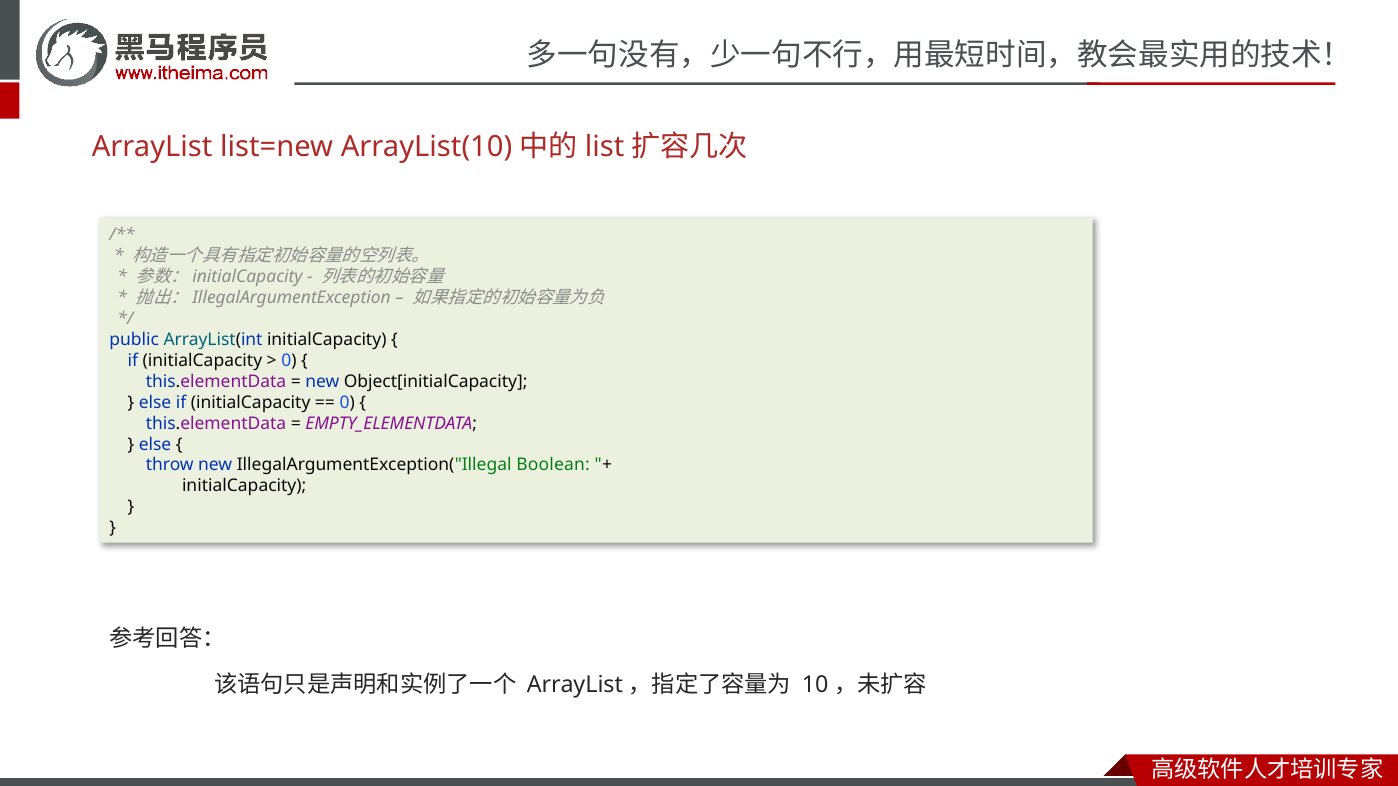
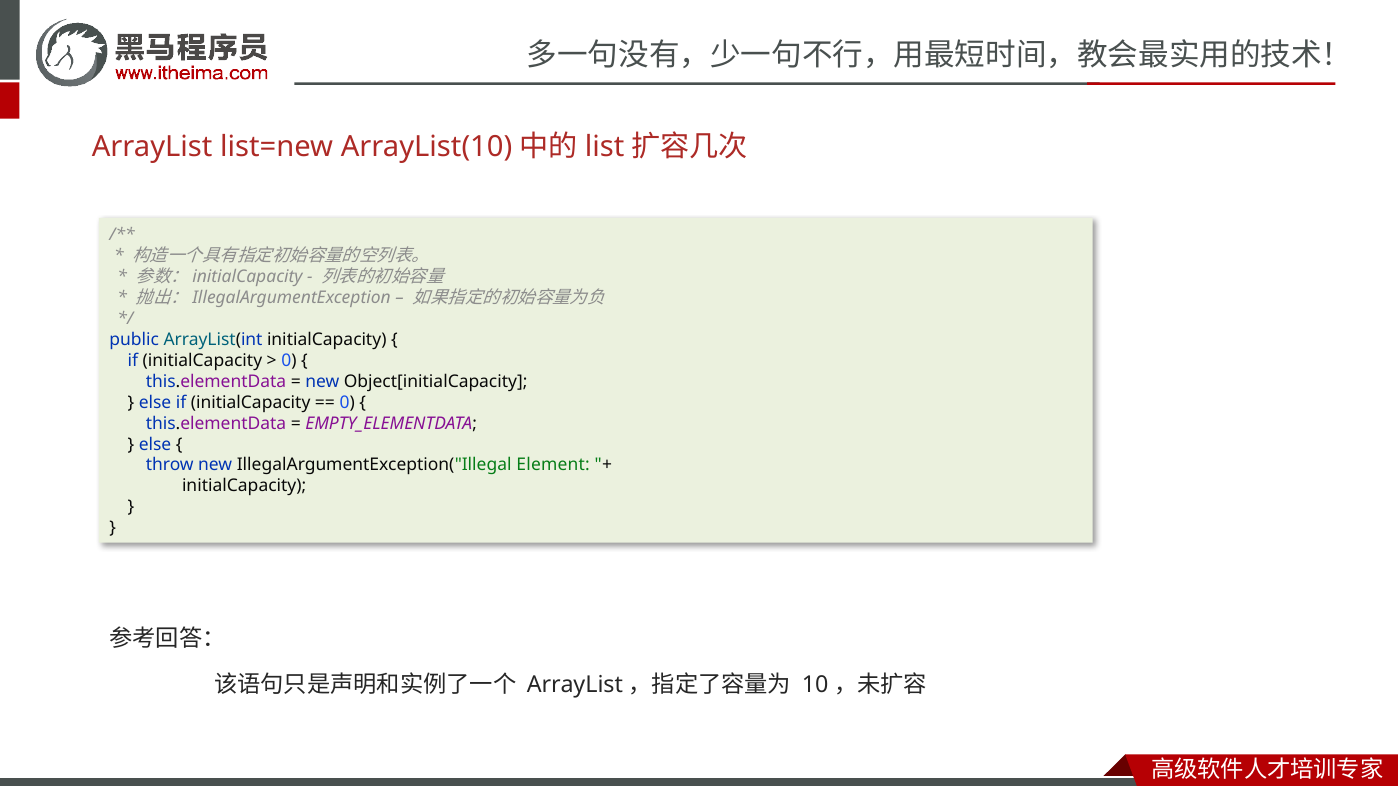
Boolean: Boolean -> Element
